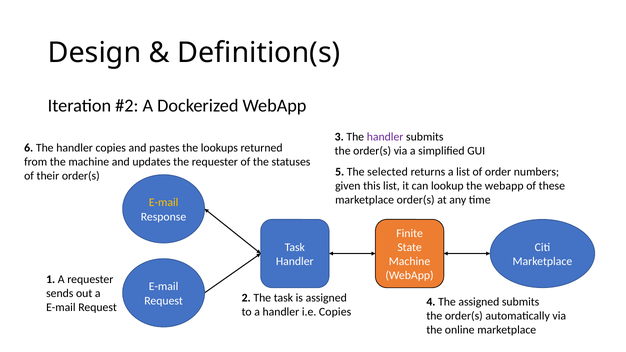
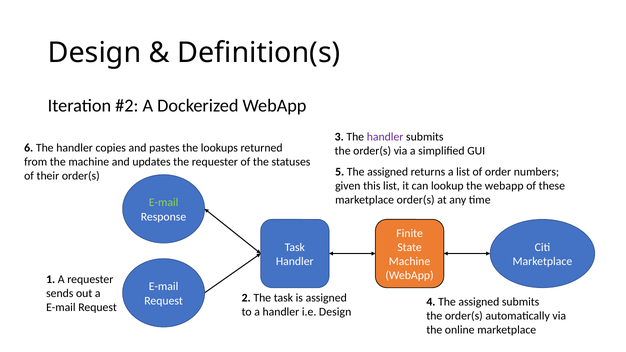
5 The selected: selected -> assigned
E-mail at (164, 203) colour: yellow -> light green
i.e Copies: Copies -> Design
